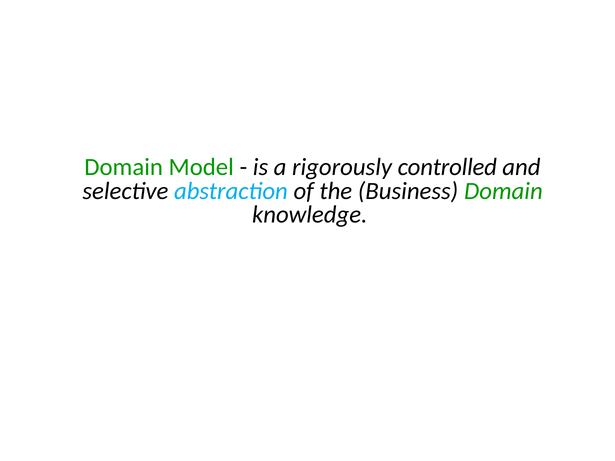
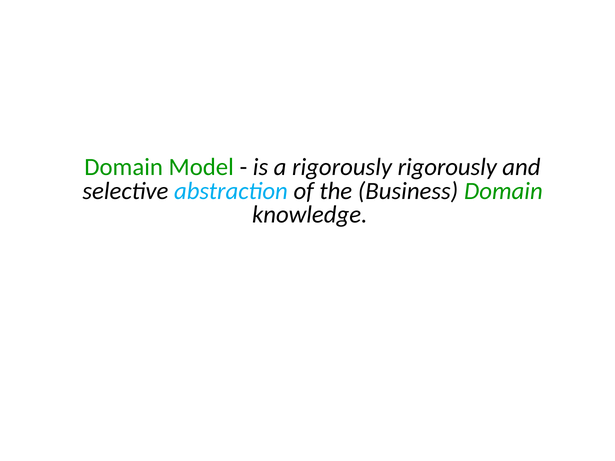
rigorously controlled: controlled -> rigorously
